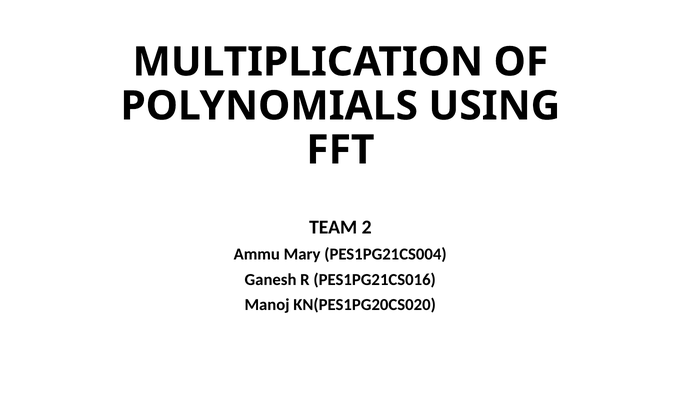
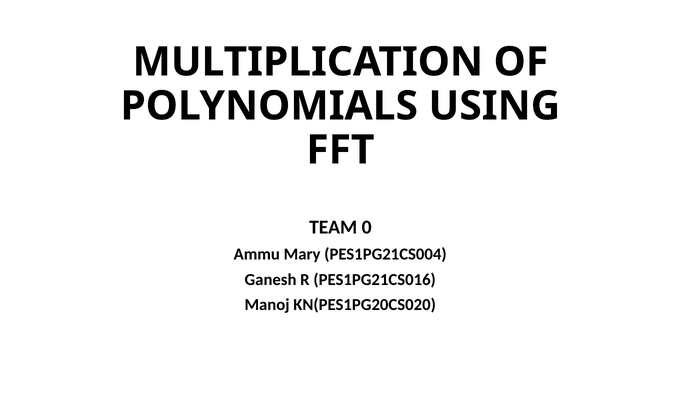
2: 2 -> 0
